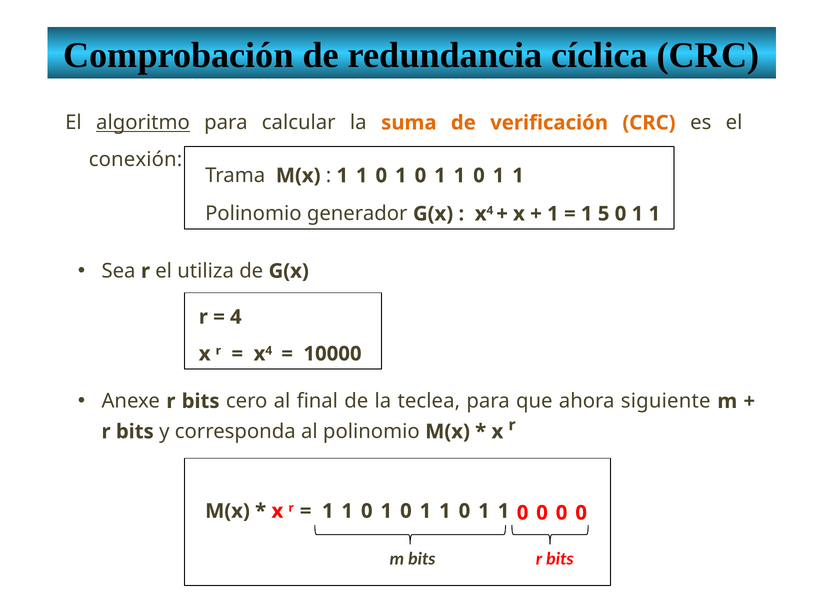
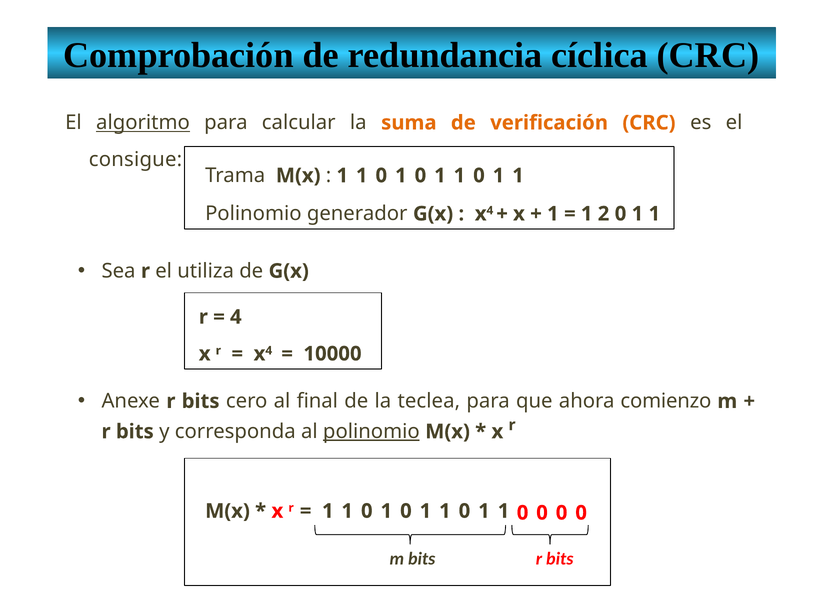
conexión: conexión -> consigue
5: 5 -> 2
siguiente: siguiente -> comienzo
polinomio at (371, 431) underline: none -> present
